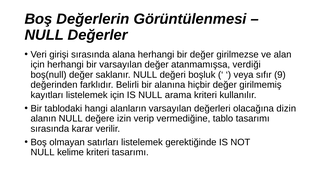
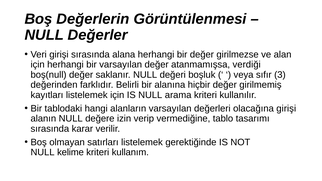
9: 9 -> 3
olacağına dizin: dizin -> girişi
kriteri tasarımı: tasarımı -> kullanım
